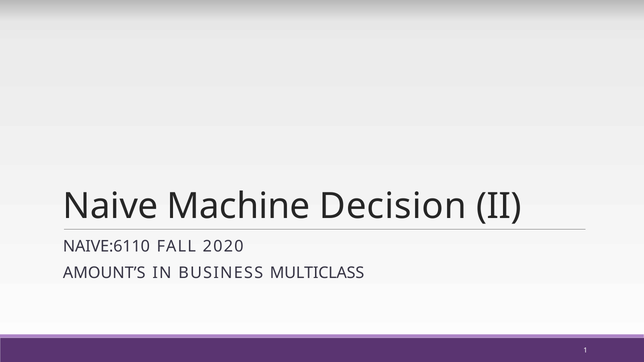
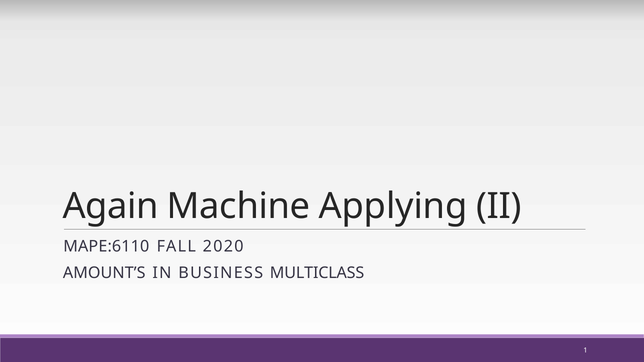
Naive: Naive -> Again
Decision: Decision -> Applying
NAIVE:6110: NAIVE:6110 -> MAPE:6110
